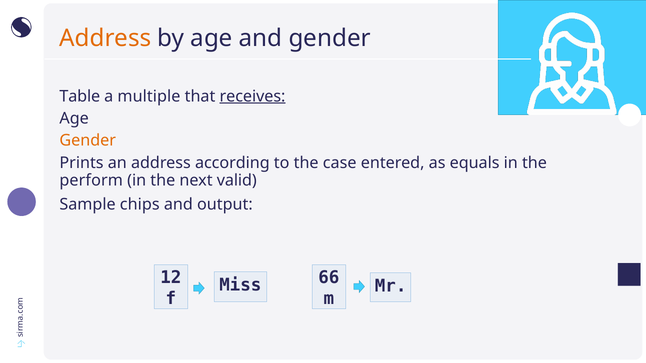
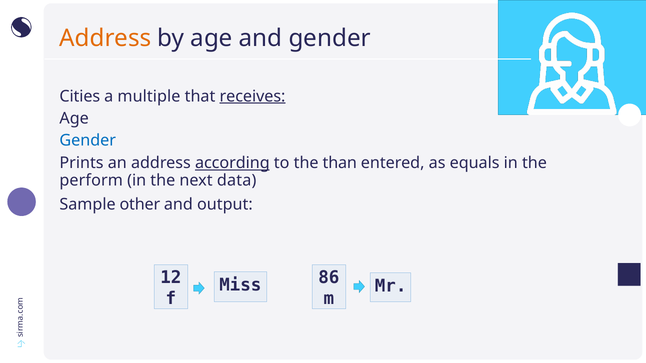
Table: Table -> Cities
Gender at (88, 141) colour: orange -> blue
according underline: none -> present
case: case -> than
valid: valid -> data
chips: chips -> other
66: 66 -> 86
